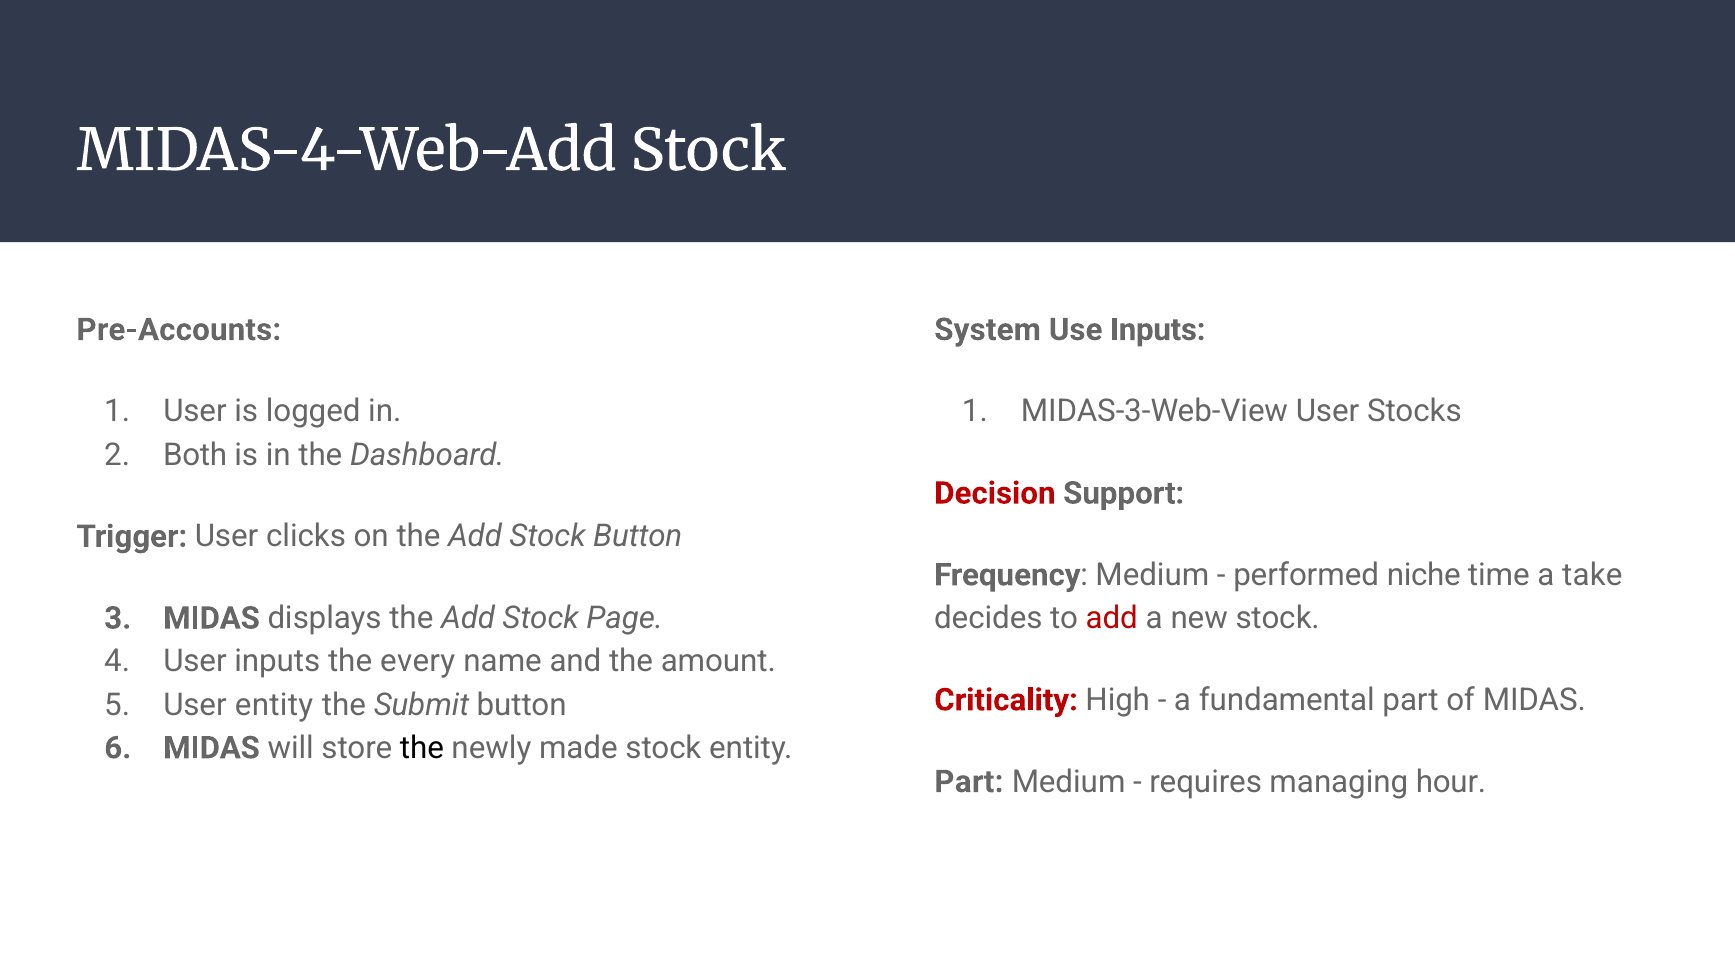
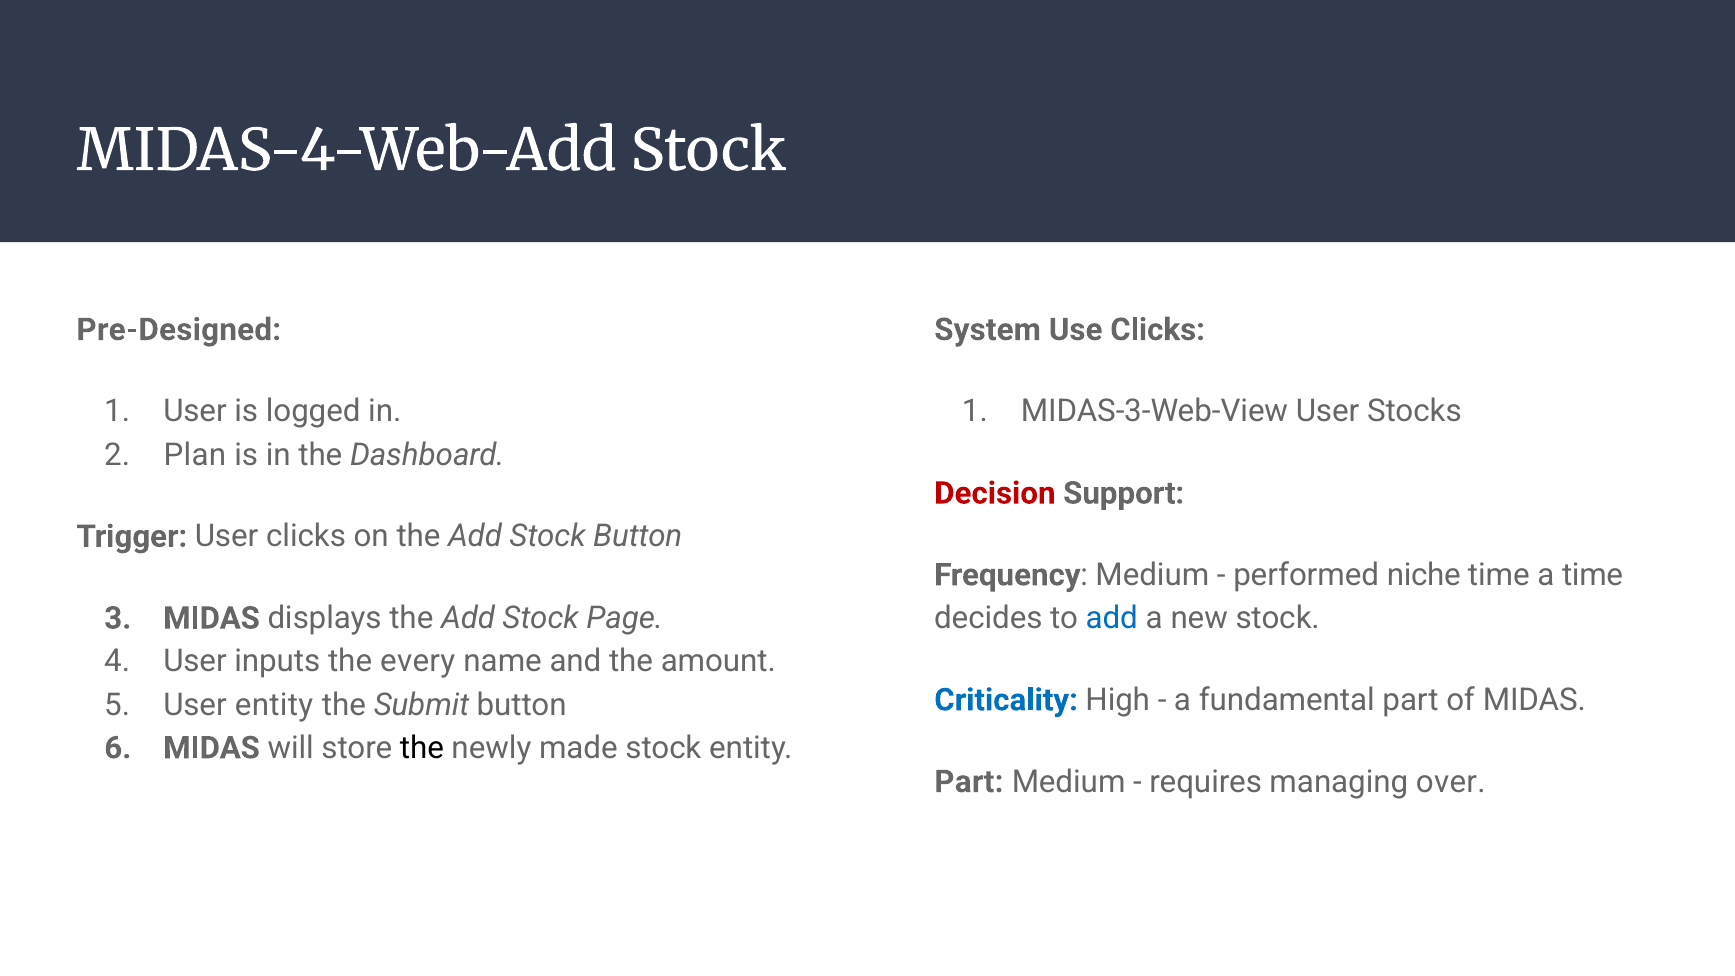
Pre-Accounts: Pre-Accounts -> Pre-Designed
Use Inputs: Inputs -> Clicks
Both: Both -> Plan
a take: take -> time
add at (1112, 618) colour: red -> blue
Criticality colour: red -> blue
hour: hour -> over
